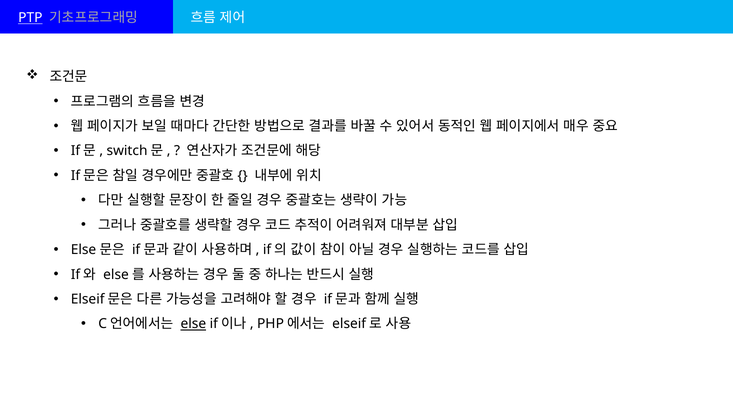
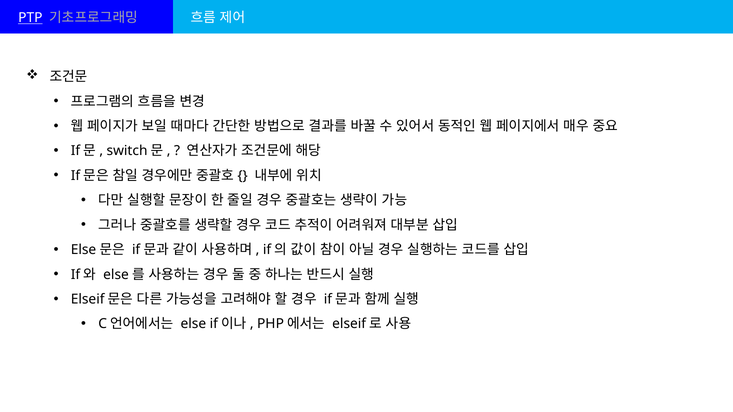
else underline: present -> none
